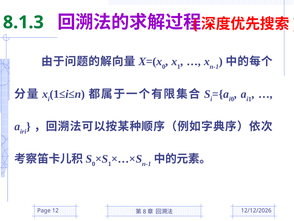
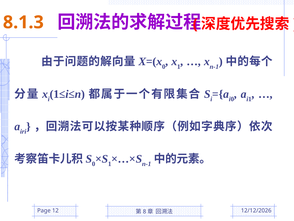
8.1.3 colour: green -> orange
